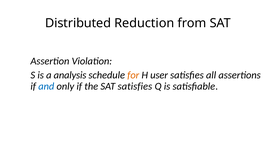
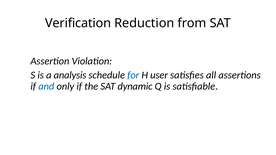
Distributed: Distributed -> Verification
for colour: orange -> blue
SAT satisfies: satisfies -> dynamic
